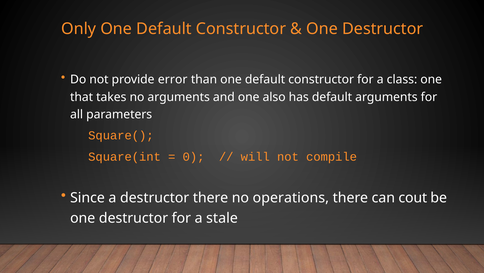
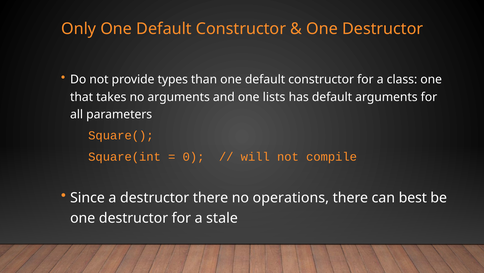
error: error -> types
also: also -> lists
cout: cout -> best
